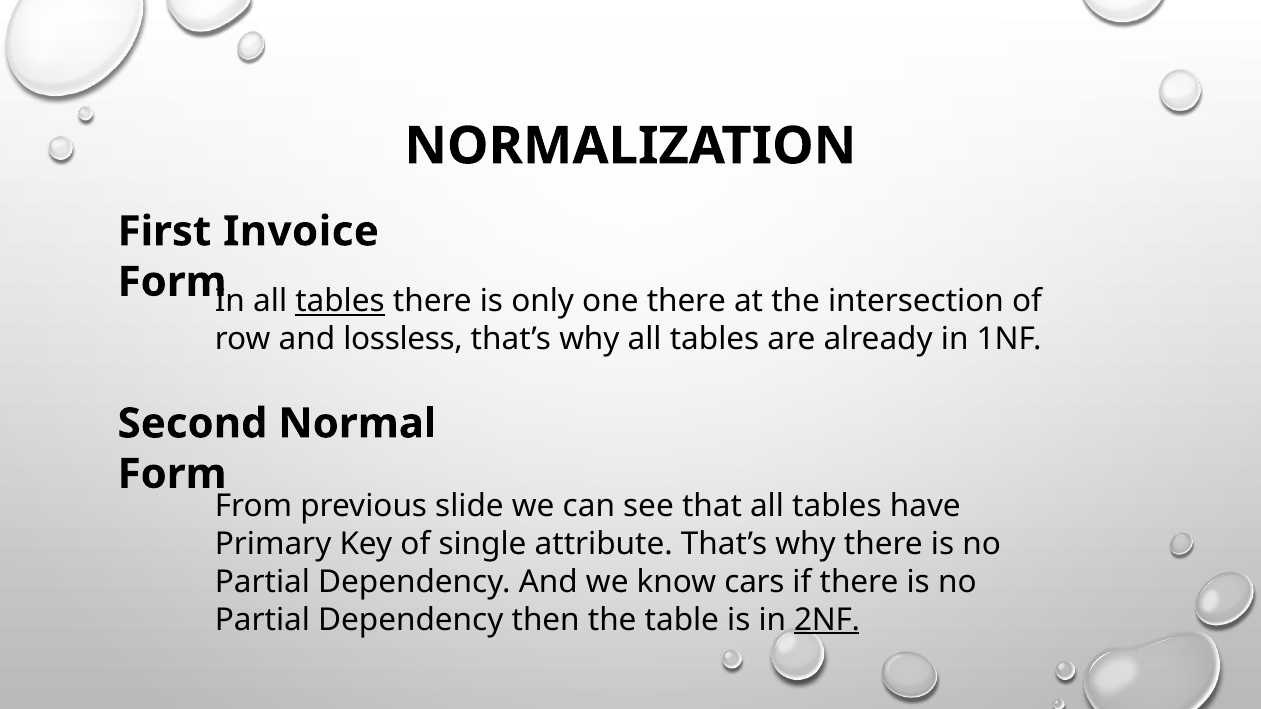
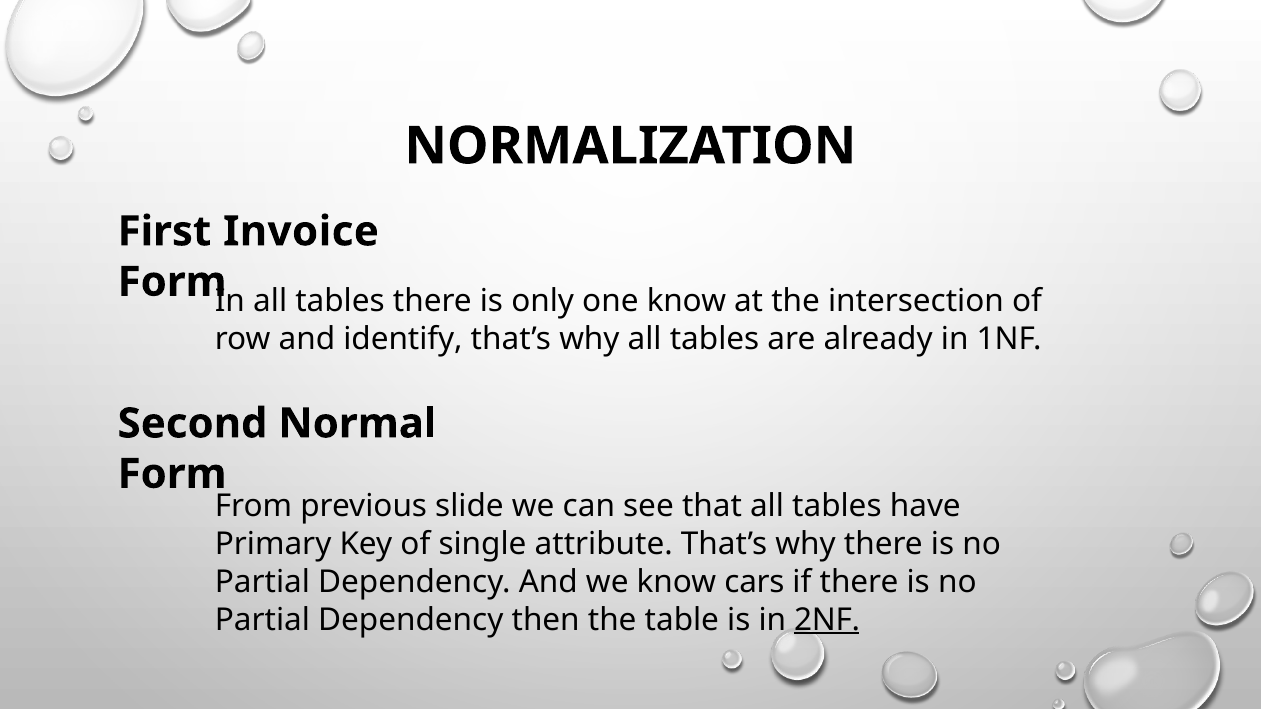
tables at (340, 302) underline: present -> none
one there: there -> know
lossless: lossless -> identify
